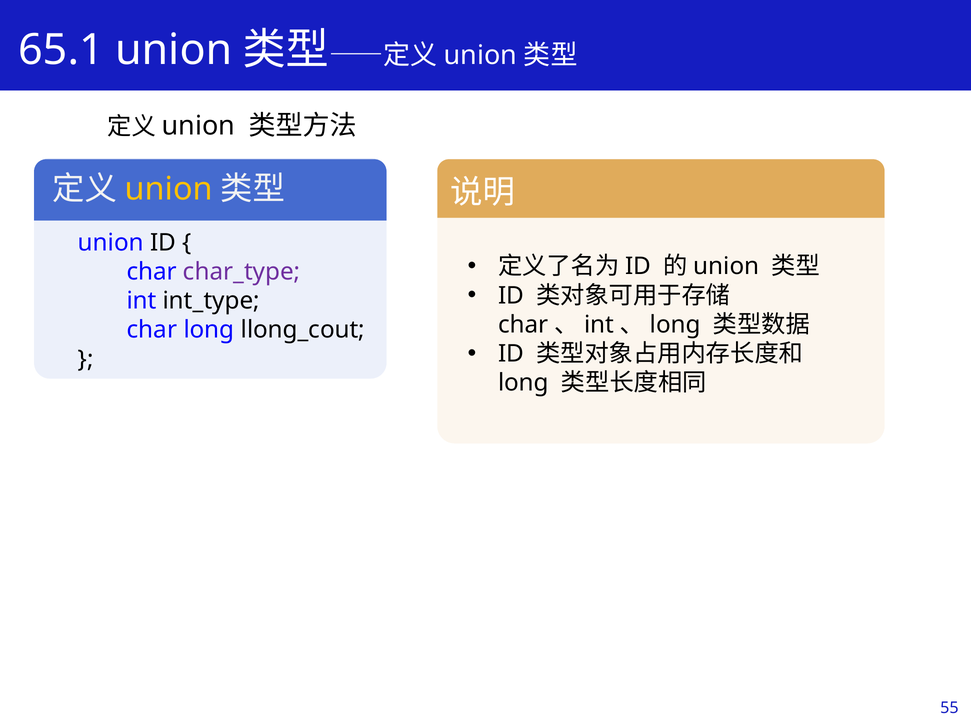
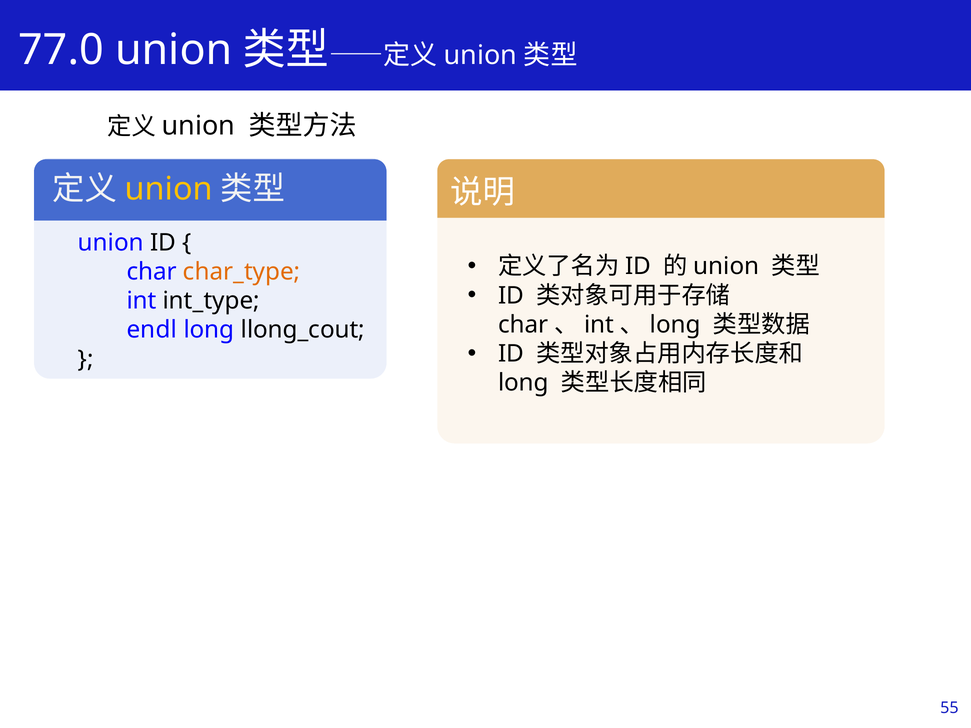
65.1: 65.1 -> 77.0
char_type colour: purple -> orange
char at (152, 330): char -> endl
